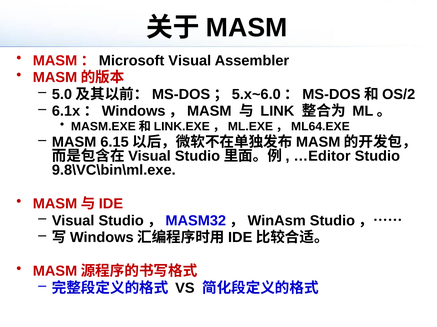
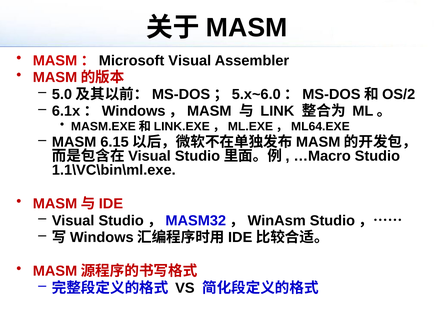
…Editor: …Editor -> …Macro
9.8\VC\bin\ml.exe: 9.8\VC\bin\ml.exe -> 1.1\VC\bin\ml.exe
